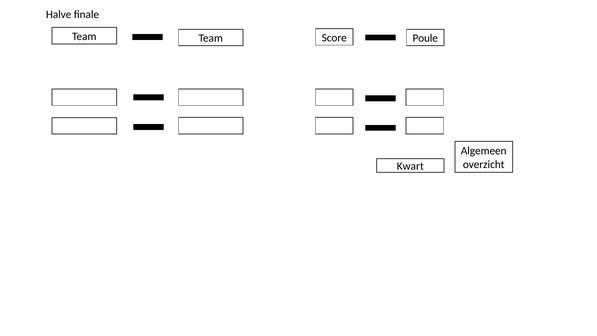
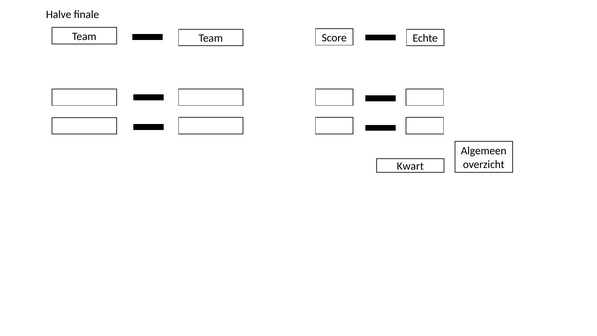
Poule: Poule -> Echte
